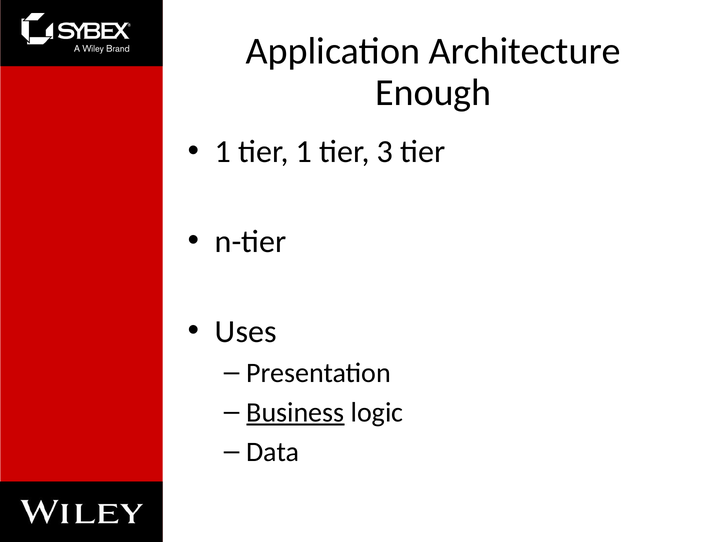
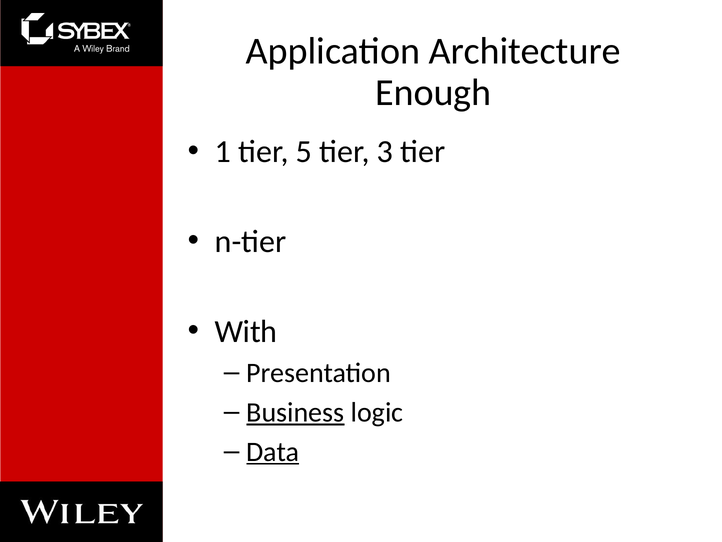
tier 1: 1 -> 5
Uses: Uses -> With
Data underline: none -> present
